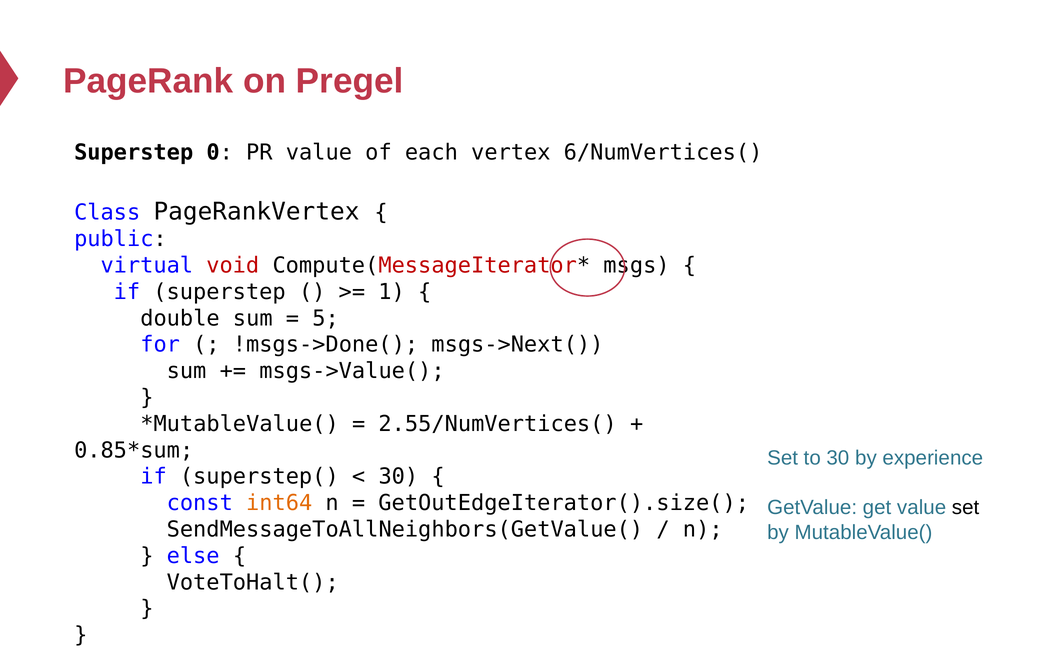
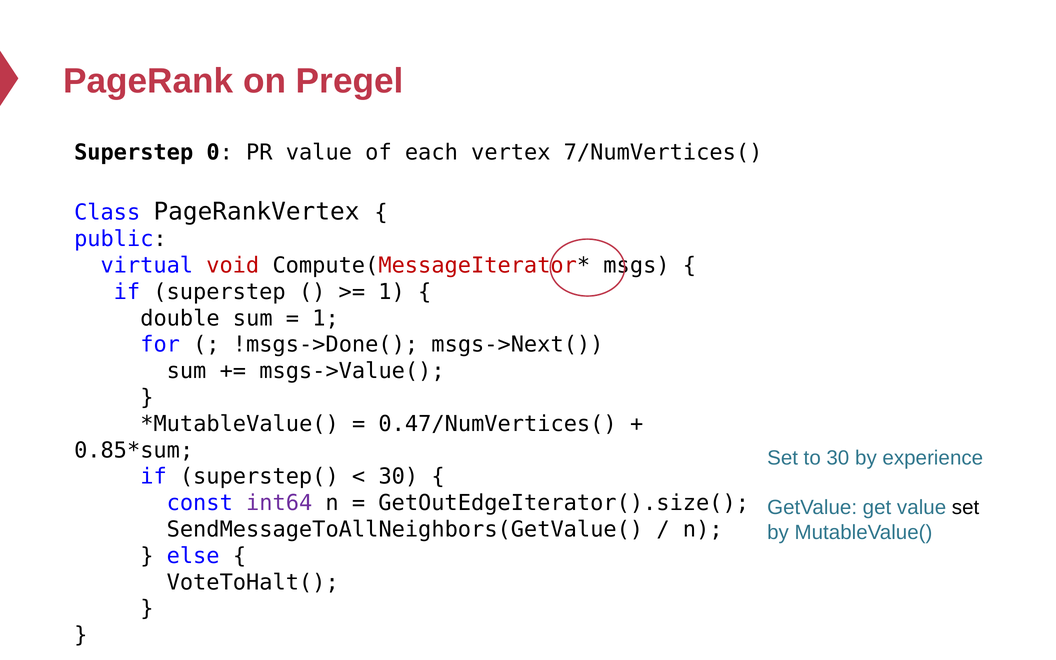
6/NumVertices(: 6/NumVertices( -> 7/NumVertices(
5 at (326, 318): 5 -> 1
2.55/NumVertices(: 2.55/NumVertices( -> 0.47/NumVertices(
int64 colour: orange -> purple
